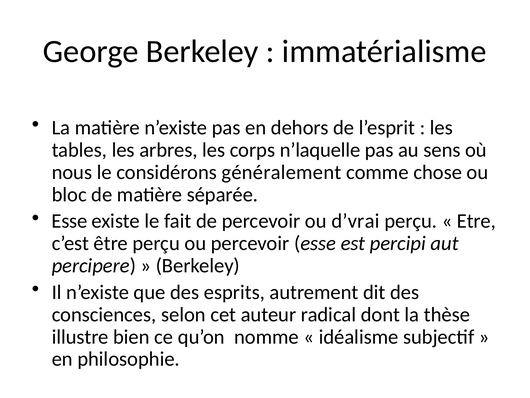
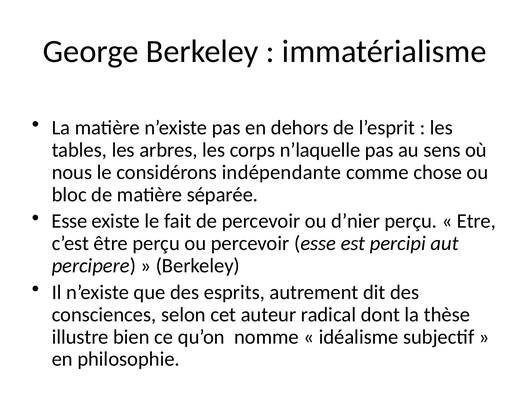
généralement: généralement -> indépendante
d’vrai: d’vrai -> d’nier
